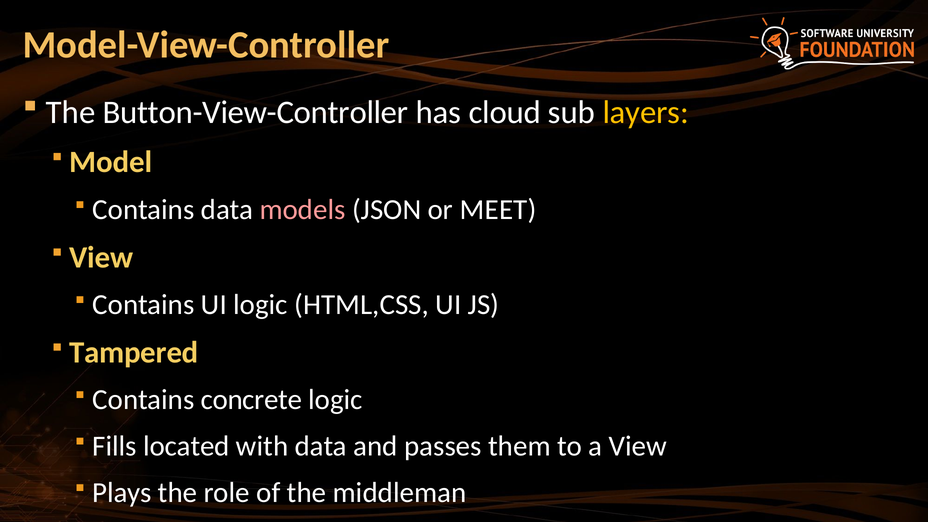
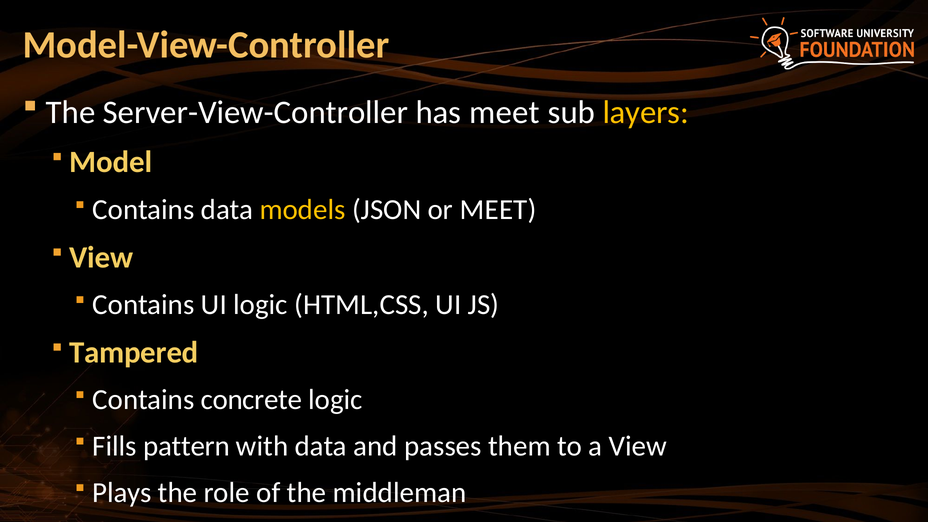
Button-View-Controller: Button-View-Controller -> Server-View-Controller
has cloud: cloud -> meet
models colour: pink -> yellow
located: located -> pattern
